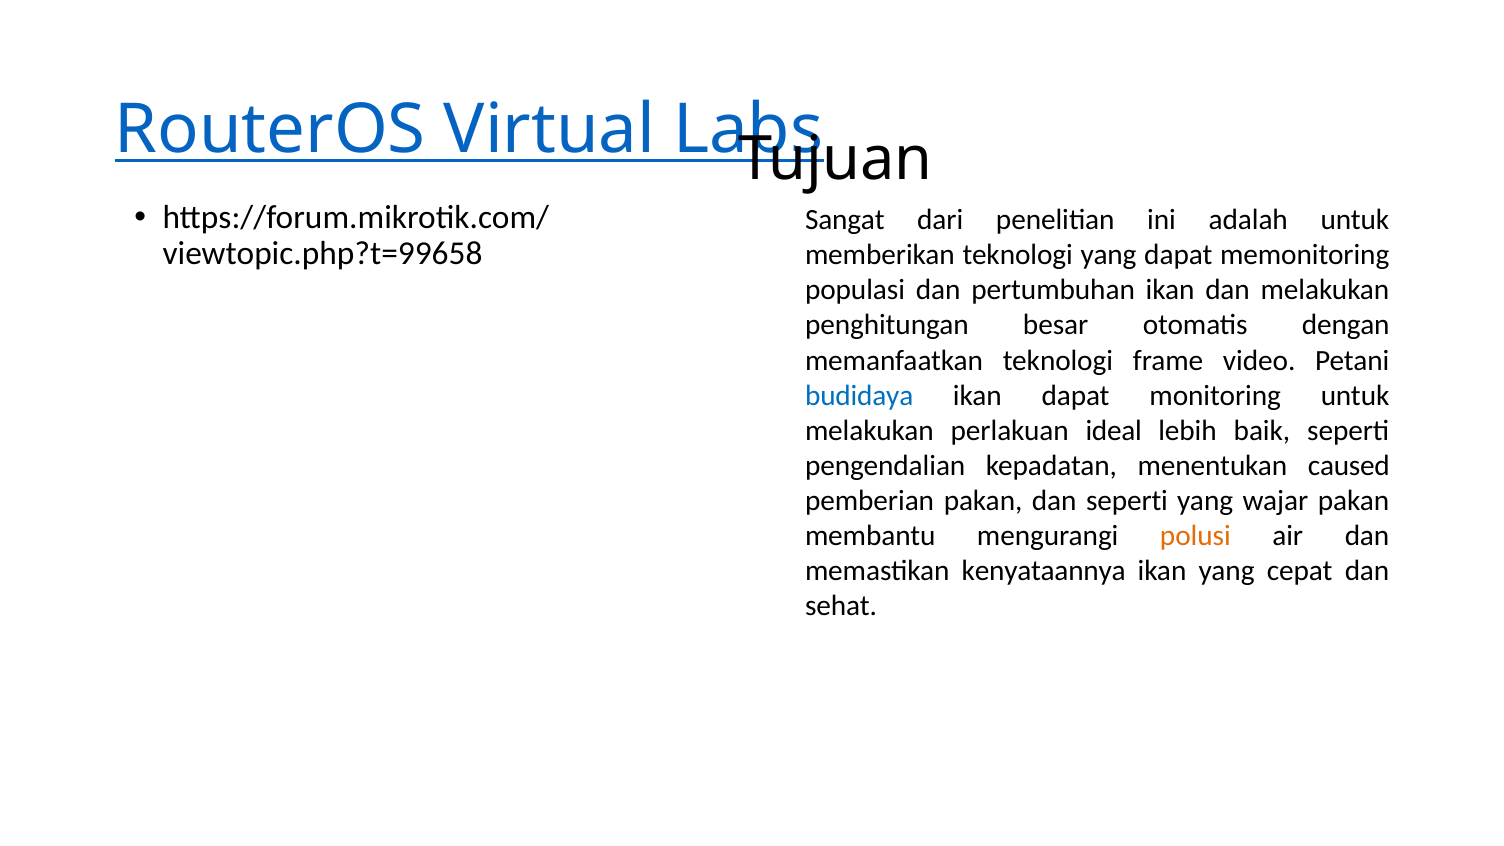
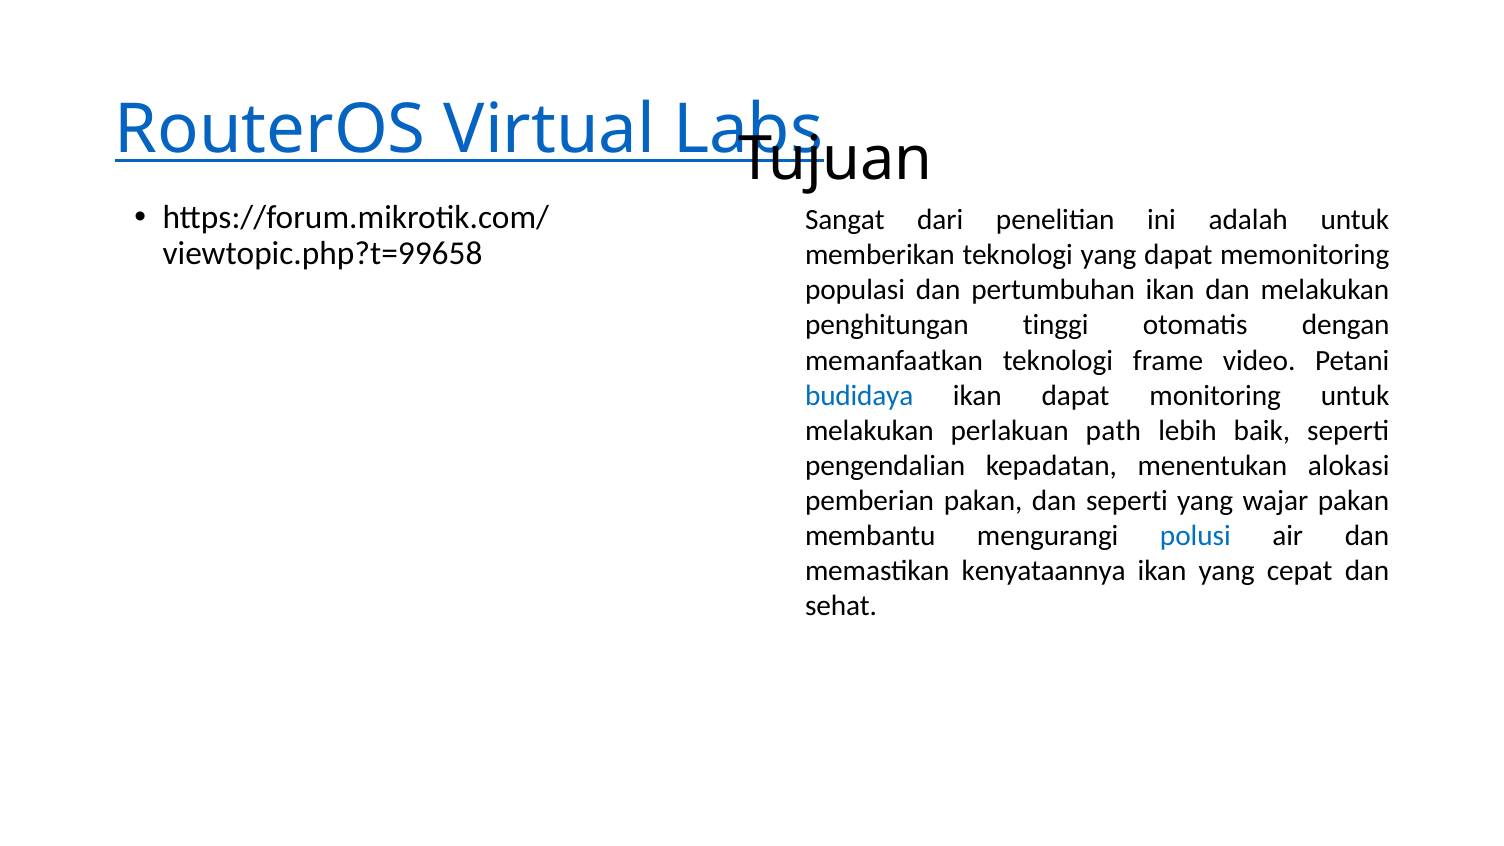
besar: besar -> tinggi
ideal: ideal -> path
caused: caused -> alokasi
polusi colour: orange -> blue
